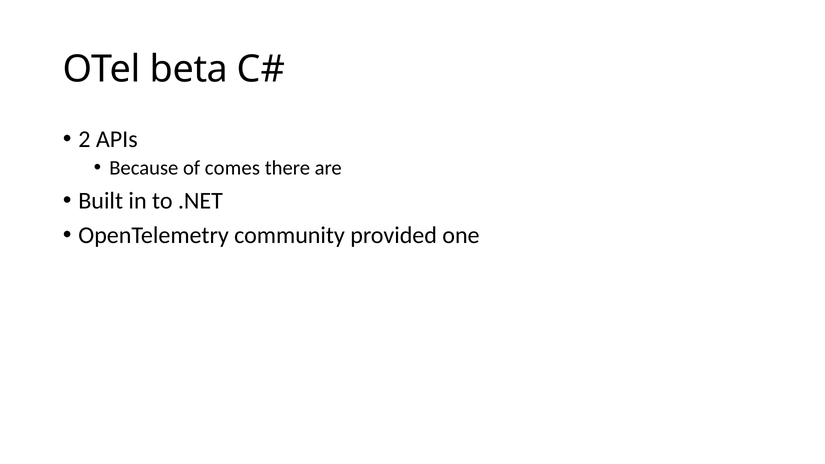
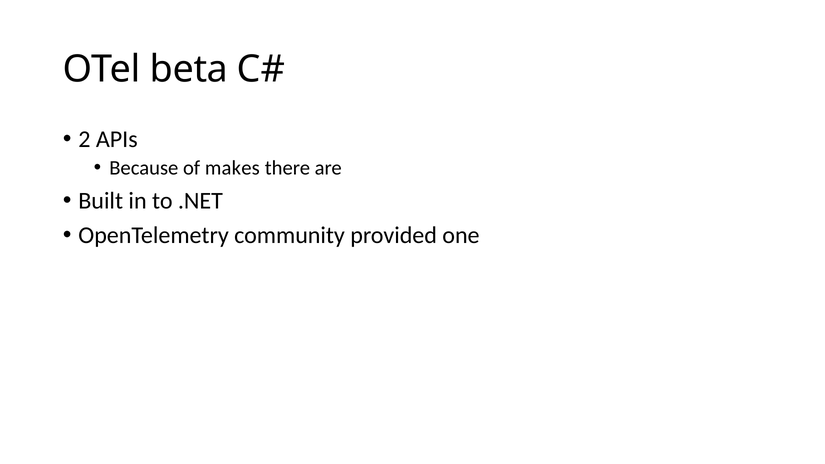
comes: comes -> makes
